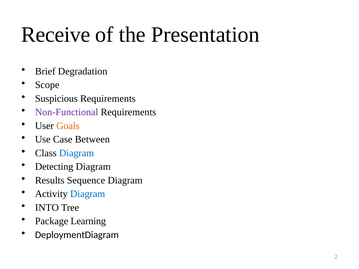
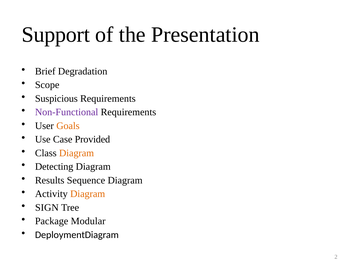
Receive: Receive -> Support
Between: Between -> Provided
Diagram at (77, 153) colour: blue -> orange
Diagram at (88, 194) colour: blue -> orange
INTO: INTO -> SIGN
Learning: Learning -> Modular
